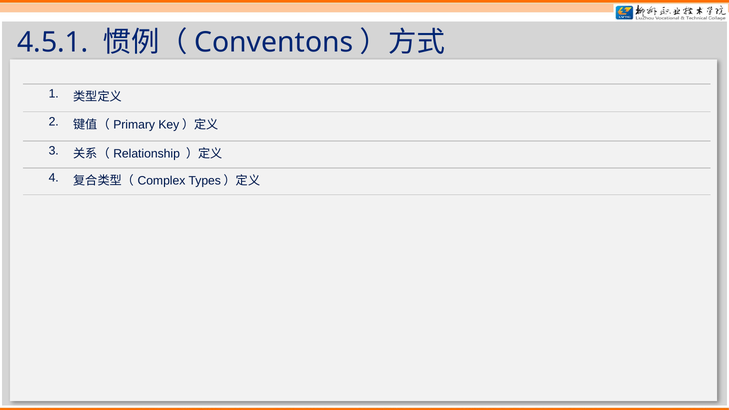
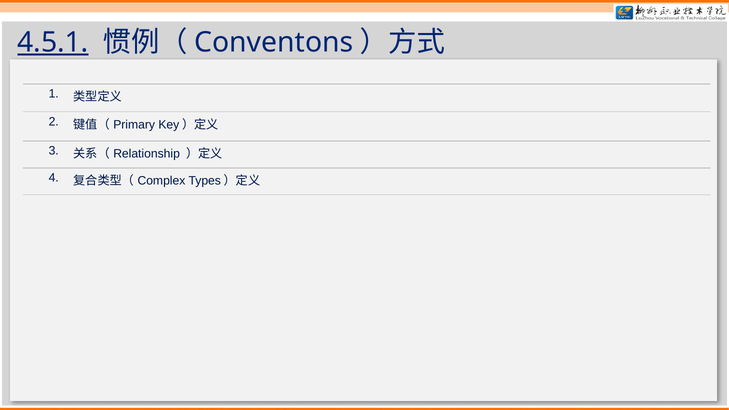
4.5.1 underline: none -> present
